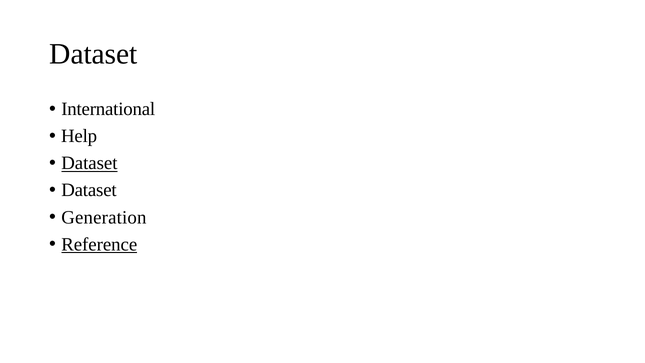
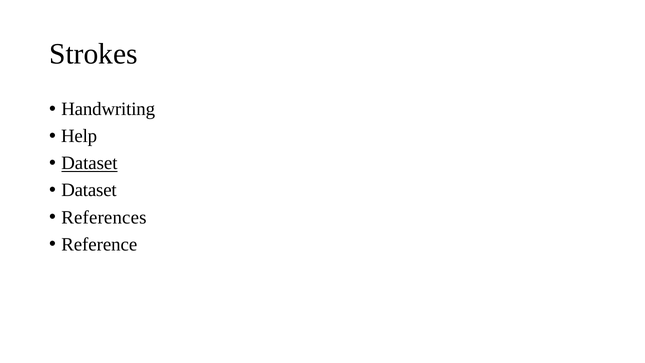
Dataset at (93, 54): Dataset -> Strokes
International: International -> Handwriting
Generation: Generation -> References
Reference underline: present -> none
